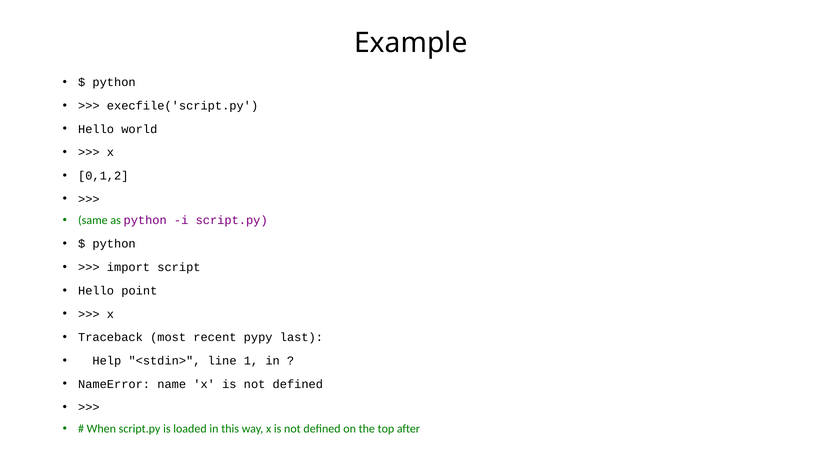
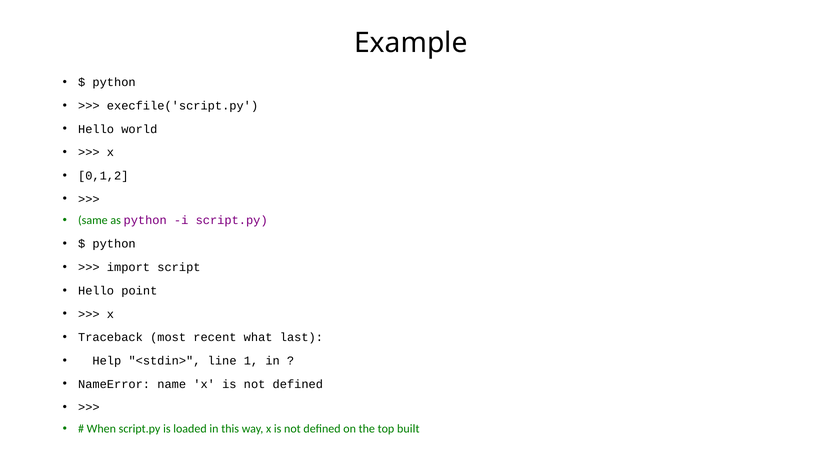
pypy: pypy -> what
after: after -> built
